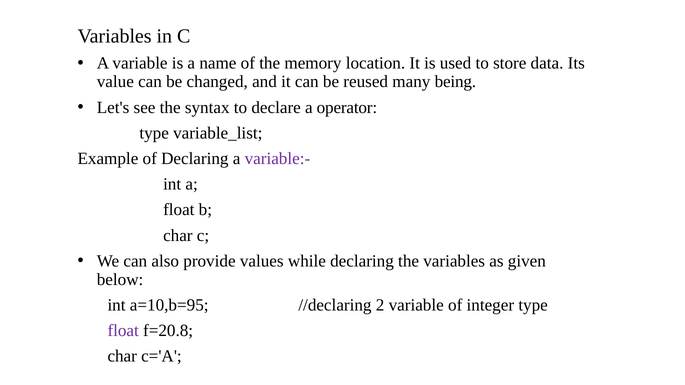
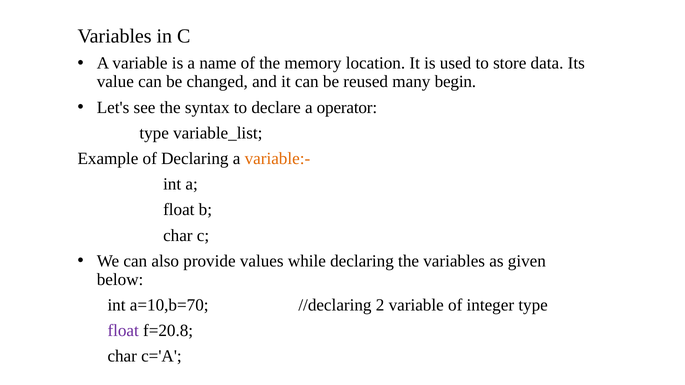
being: being -> begin
variable:- colour: purple -> orange
a=10,b=95: a=10,b=95 -> a=10,b=70
